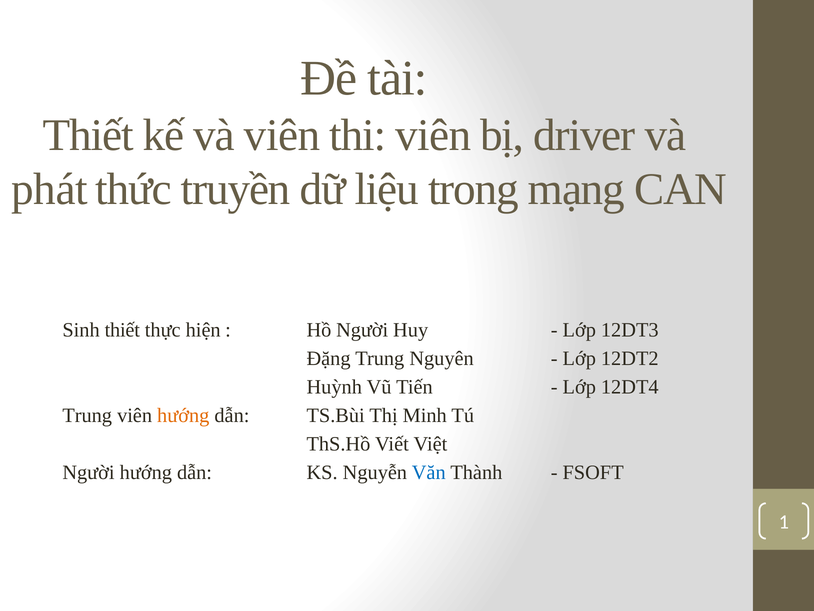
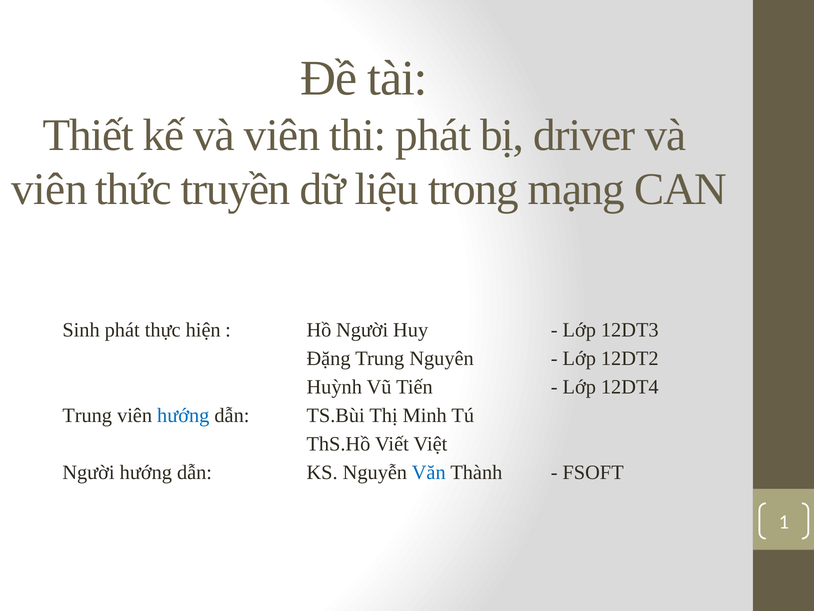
thi viên: viên -> phát
phát at (49, 189): phát -> viên
Sinh thiết: thiết -> phát
hướng at (183, 415) colour: orange -> blue
